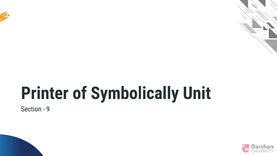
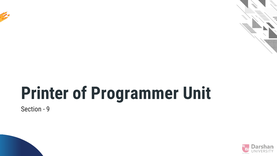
Symbolically: Symbolically -> Programmer
